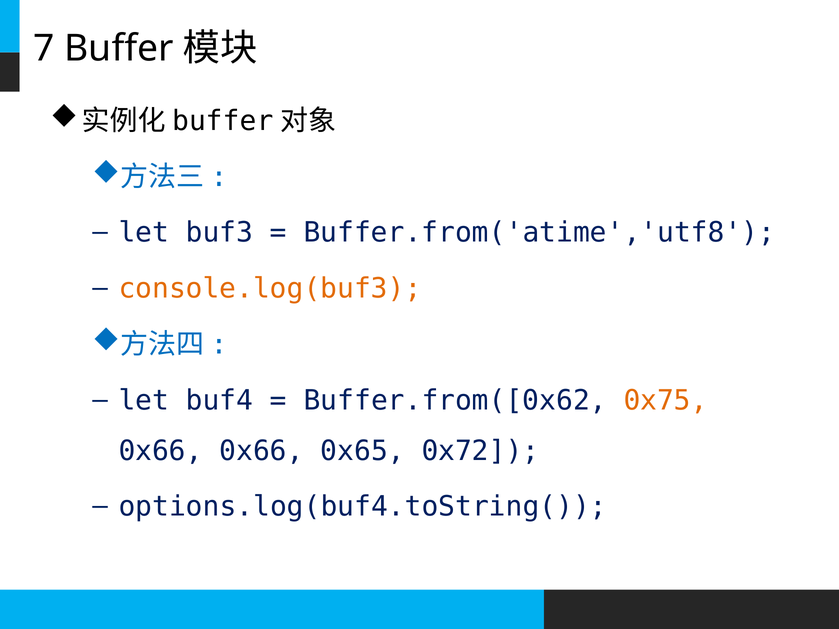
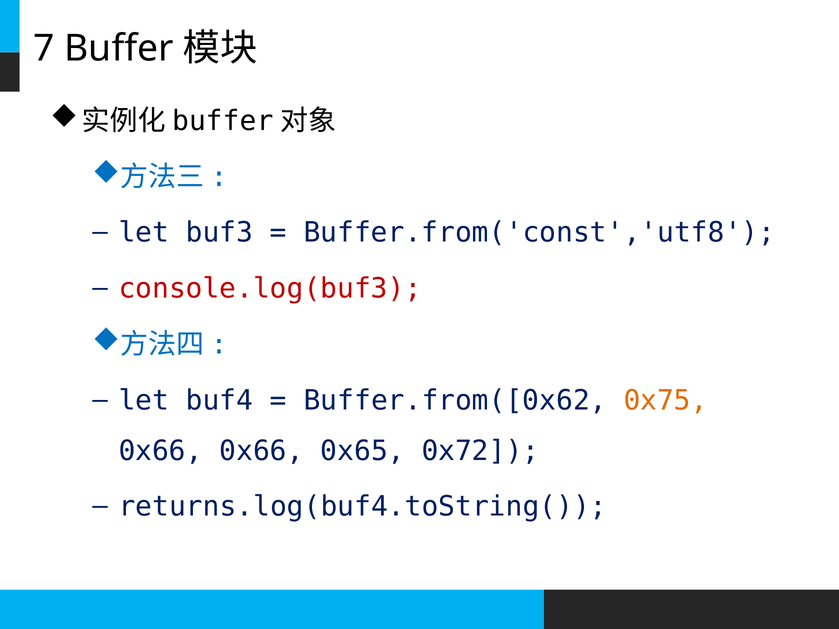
Buffer.from('atime','utf8: Buffer.from('atime','utf8 -> Buffer.from('const','utf8
console.log(buf3 colour: orange -> red
options.log(buf4.toString(: options.log(buf4.toString( -> returns.log(buf4.toString(
